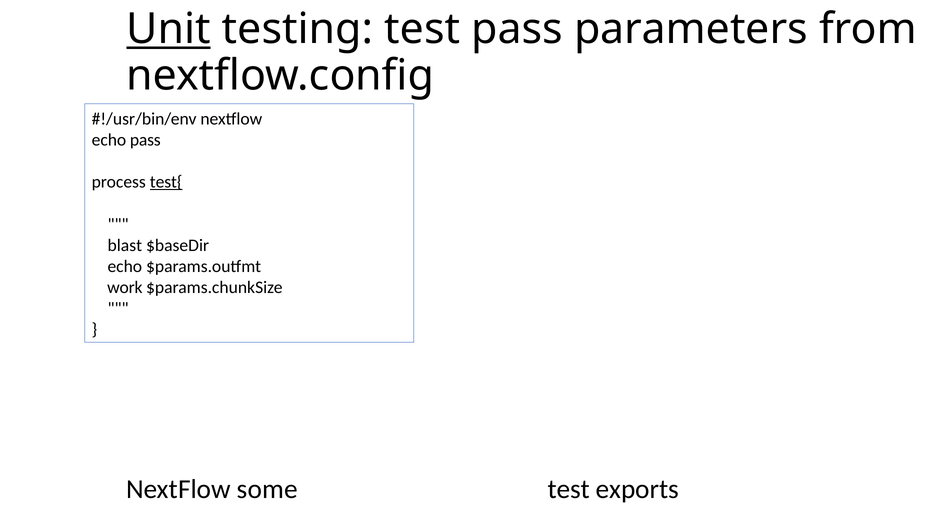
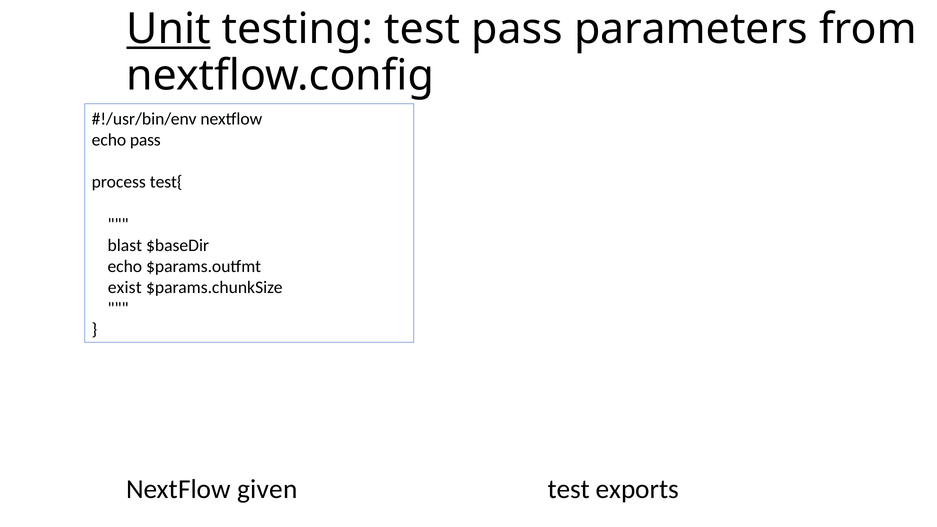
test{ underline: present -> none
work: work -> exist
some: some -> given
